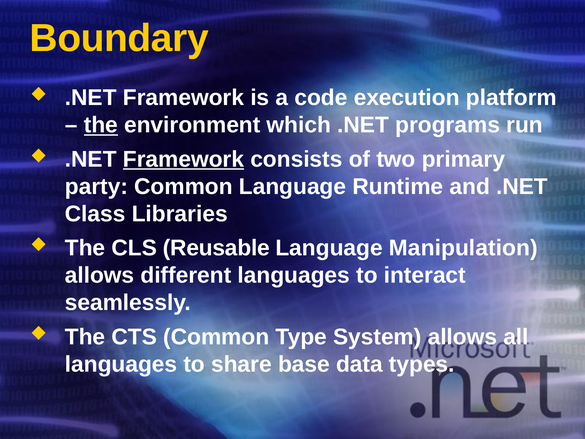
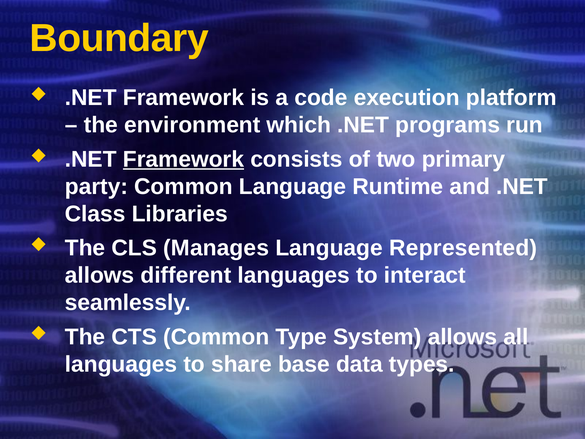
the at (101, 125) underline: present -> none
Reusable: Reusable -> Manages
Manipulation: Manipulation -> Represented
